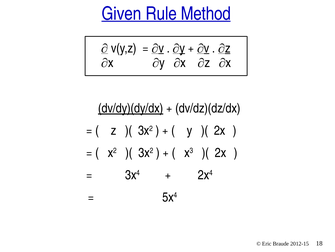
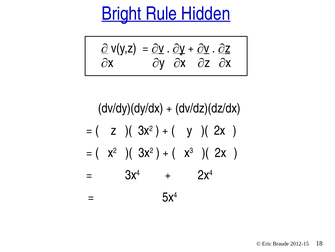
Given: Given -> Bright
Method: Method -> Hidden
dv/dy)(dy/dx underline: present -> none
